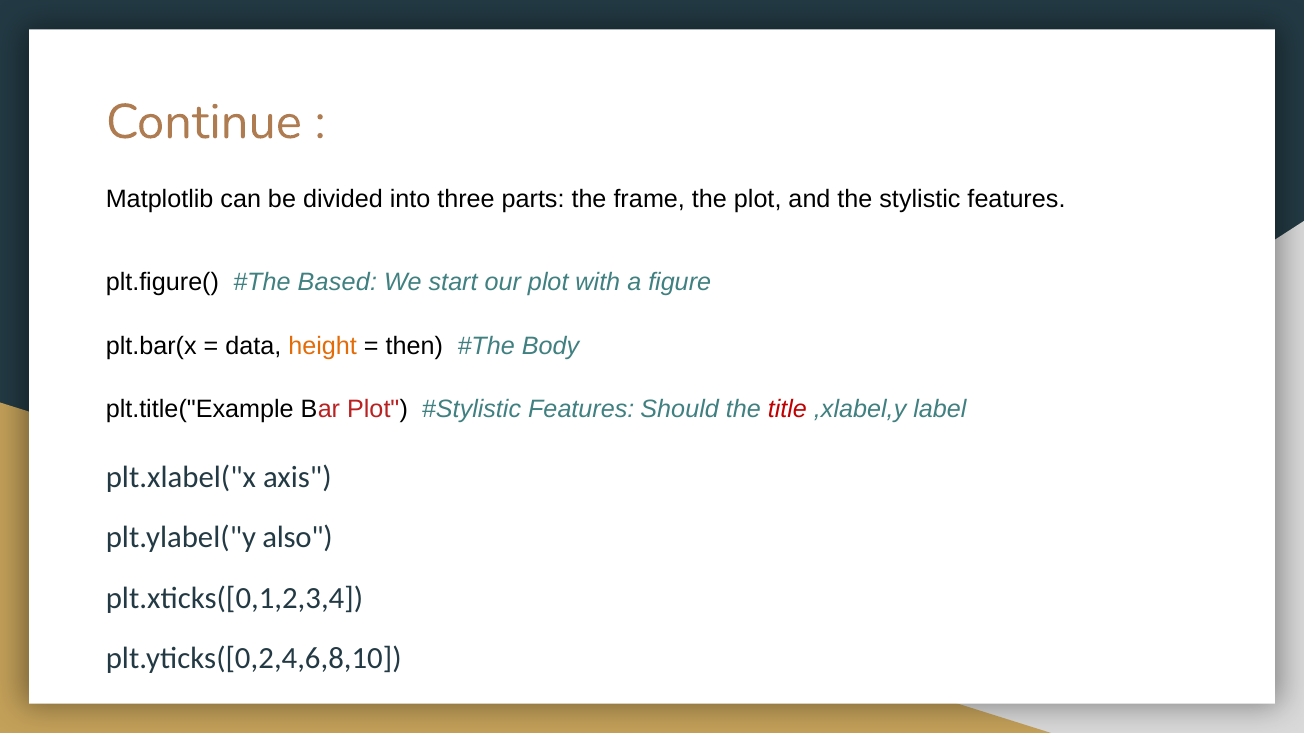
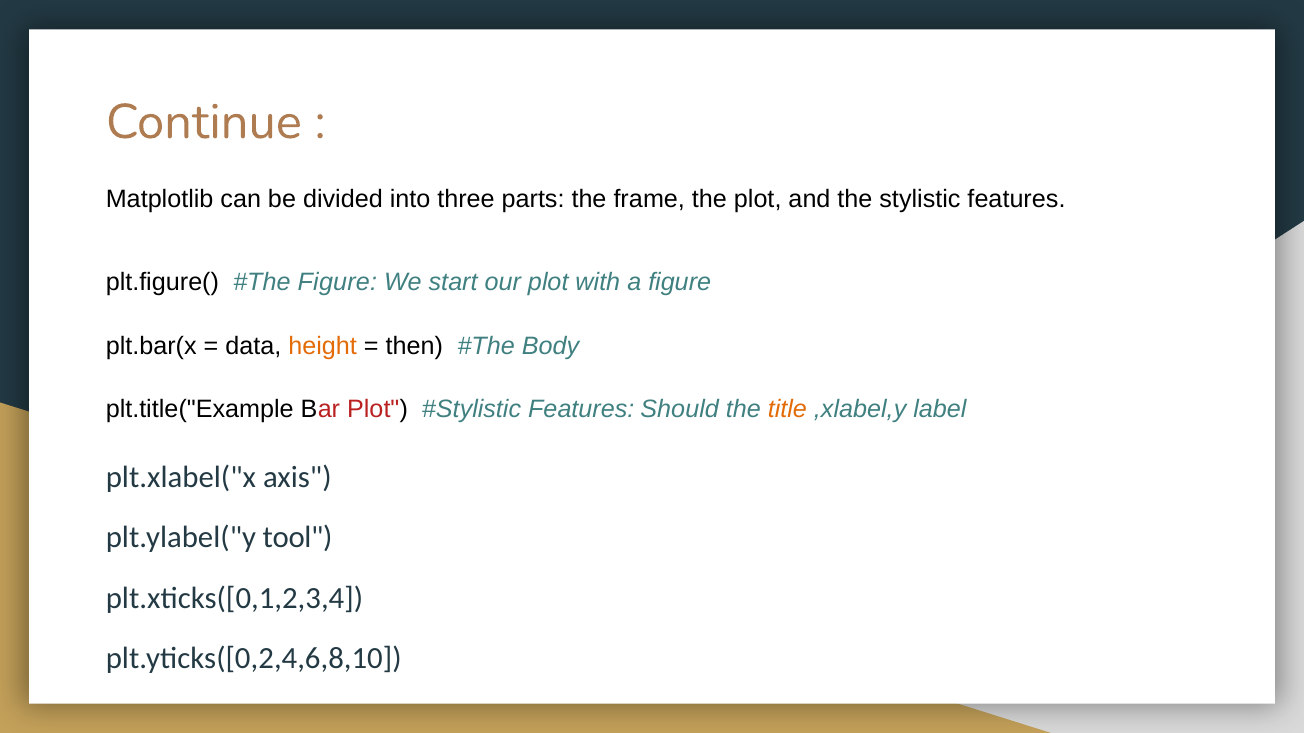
Based at (337, 283): Based -> Figure
title colour: red -> orange
also: also -> tool
